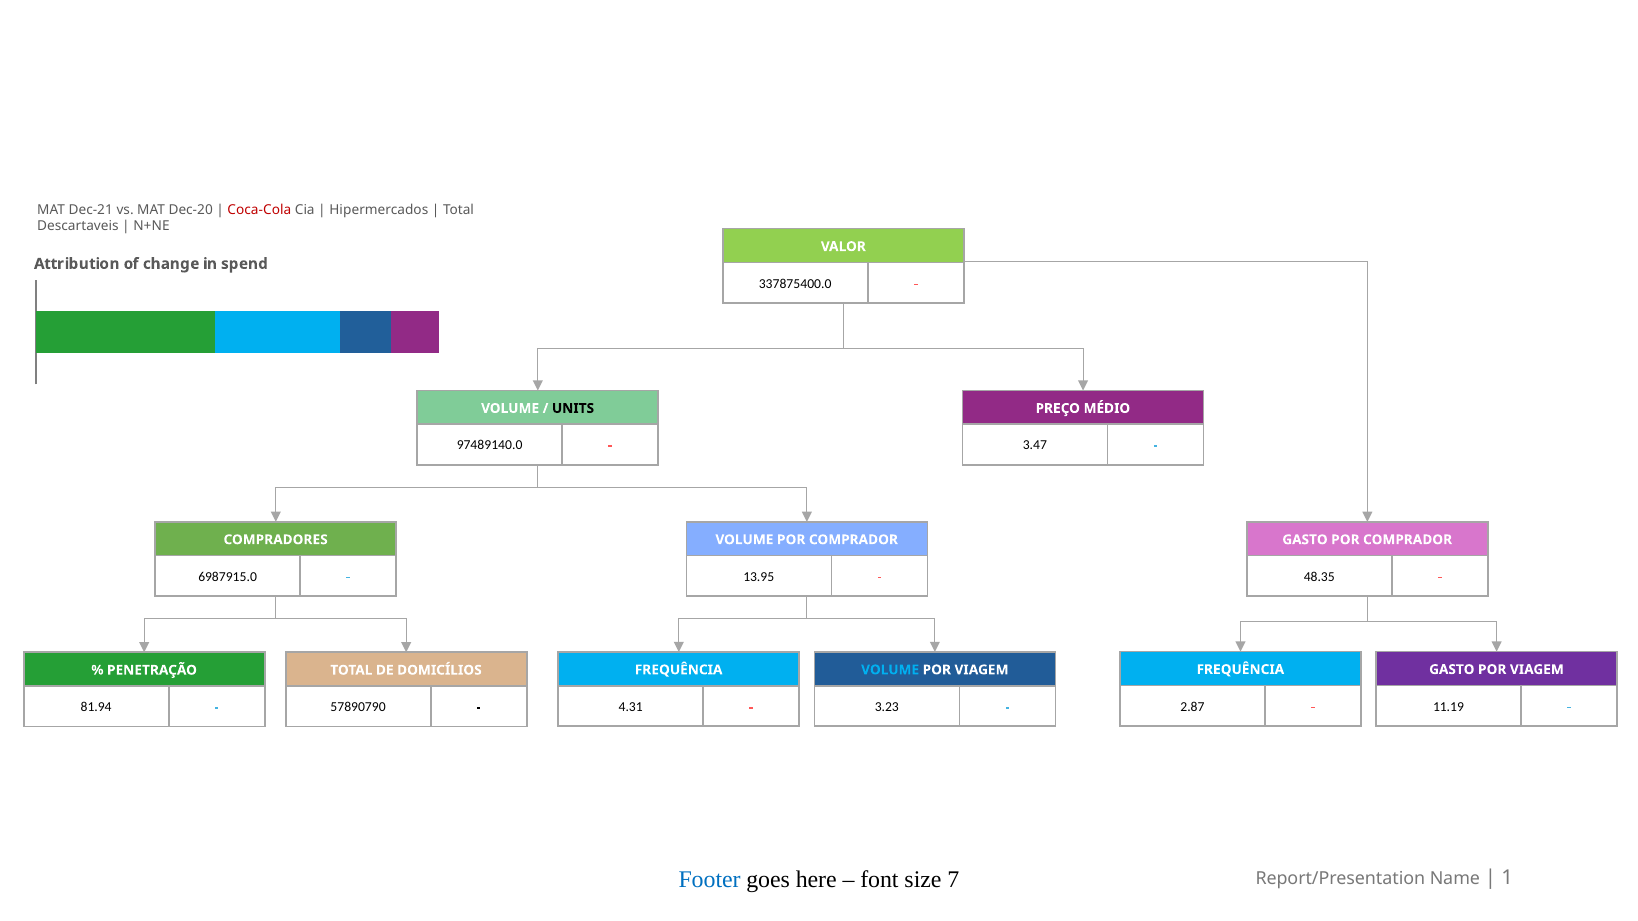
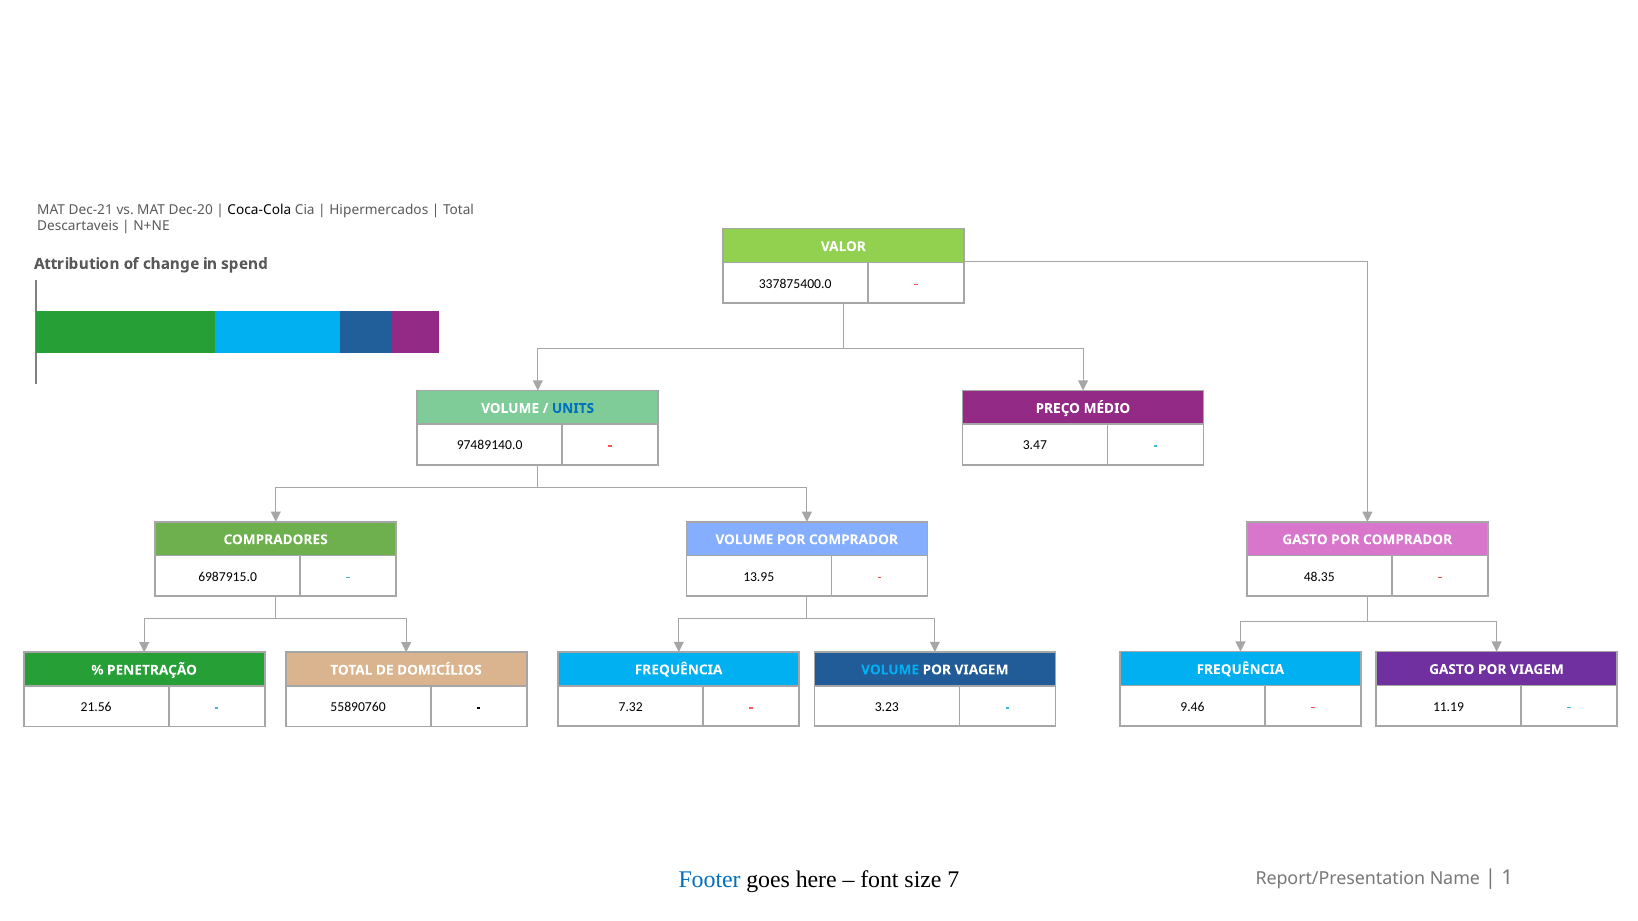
Coca-Cola colour: red -> black
UNITS colour: black -> blue
2.87: 2.87 -> 9.46
4.31: 4.31 -> 7.32
81.94: 81.94 -> 21.56
57890790: 57890790 -> 55890760
